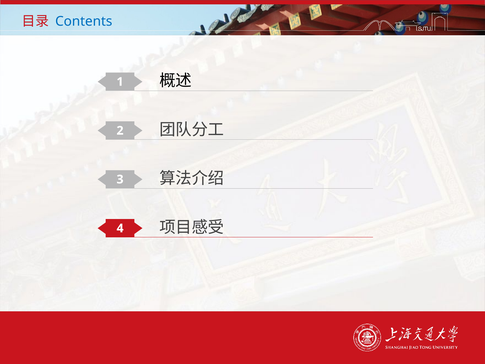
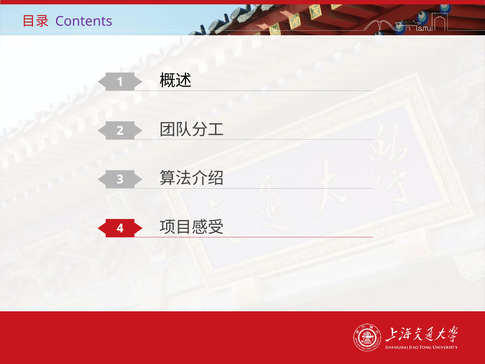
Contents colour: blue -> purple
